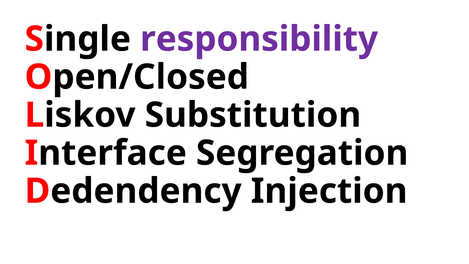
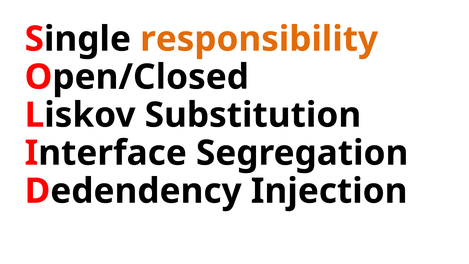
responsibility colour: purple -> orange
